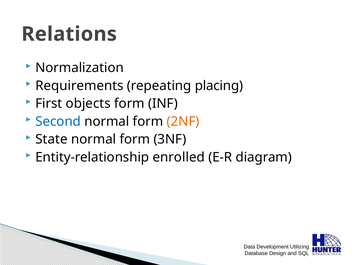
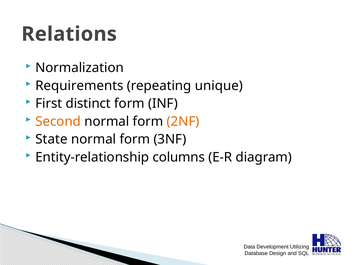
placing: placing -> unique
objects: objects -> distinct
Second colour: blue -> orange
enrolled: enrolled -> columns
